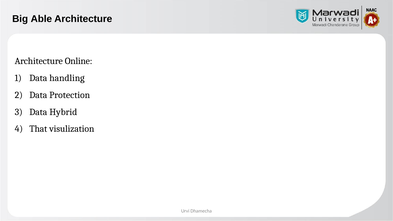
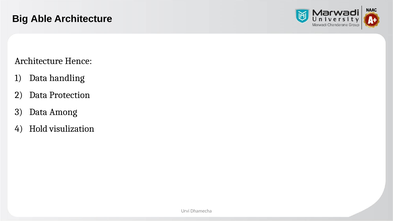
Online: Online -> Hence
Hybrid: Hybrid -> Among
That: That -> Hold
